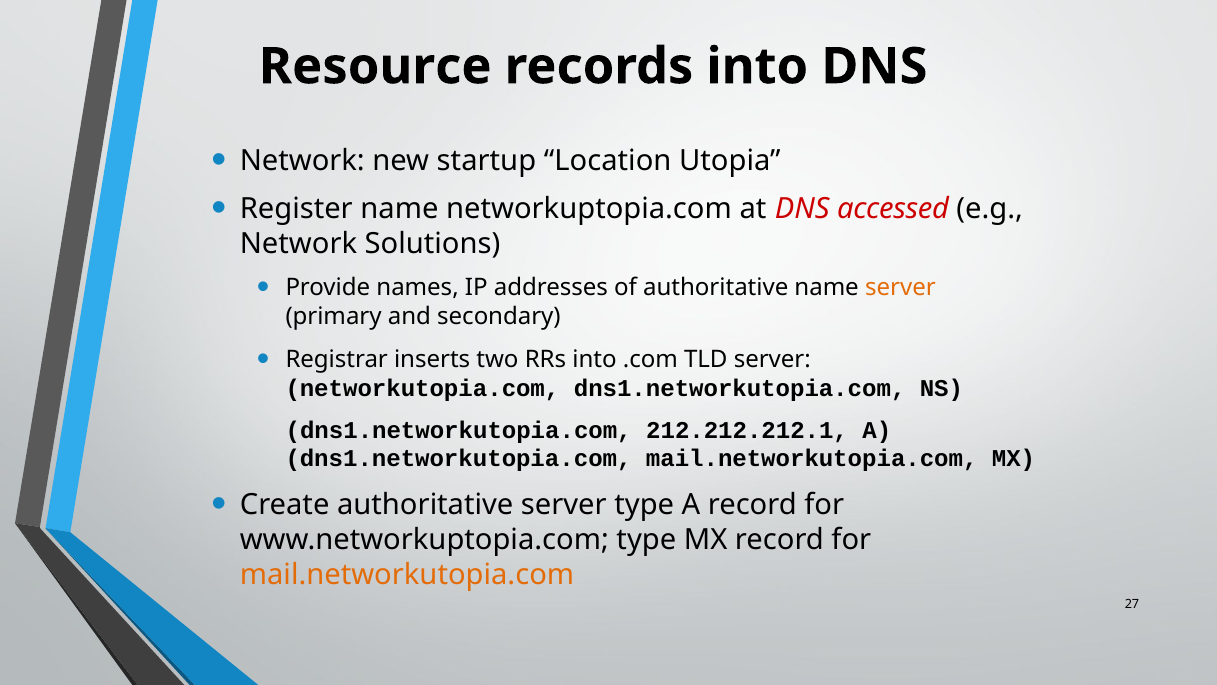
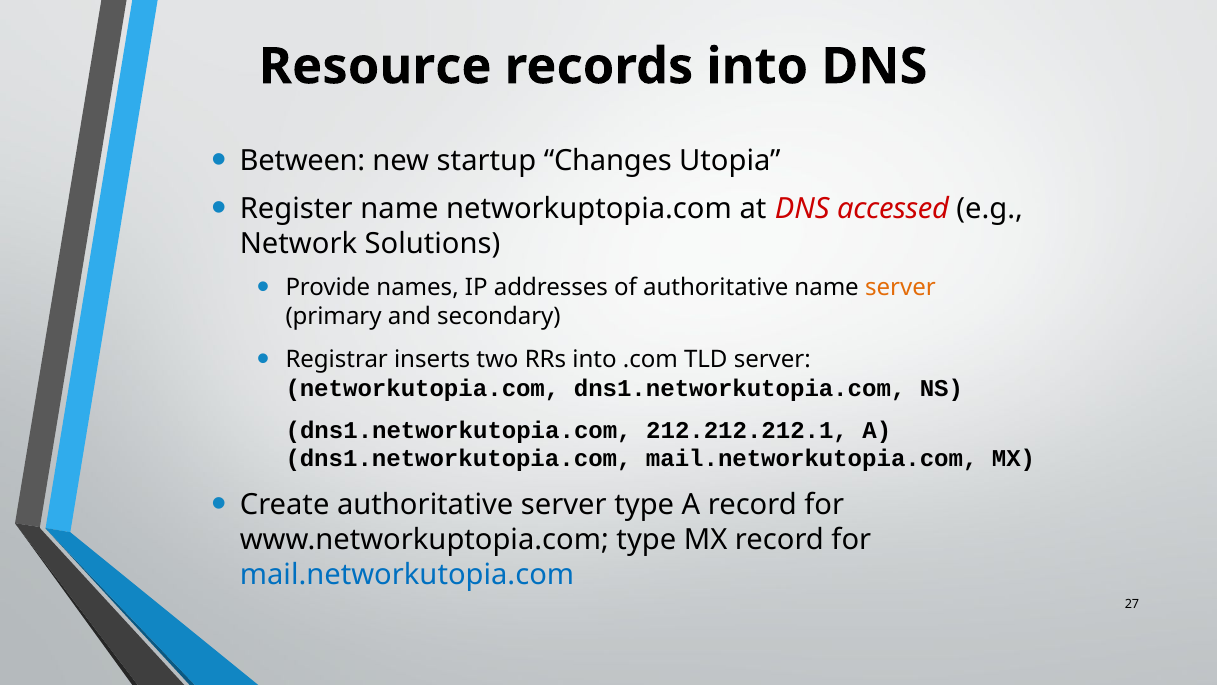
Network at (302, 161): Network -> Between
Location: Location -> Changes
mail.networkutopia.com at (407, 574) colour: orange -> blue
